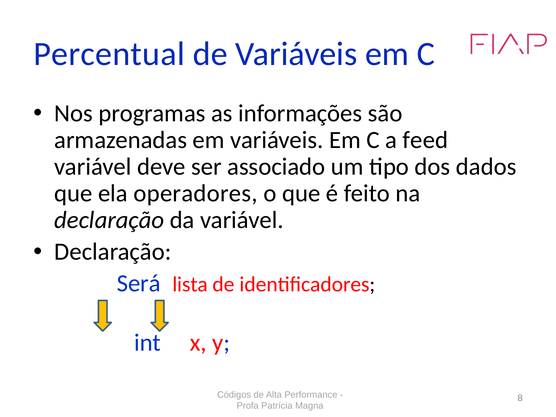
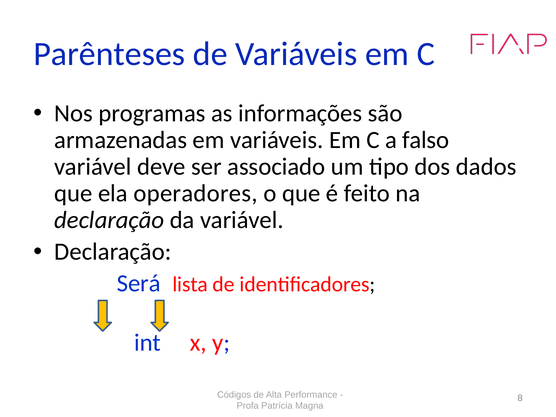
Percentual: Percentual -> Parênteses
feed: feed -> falso
